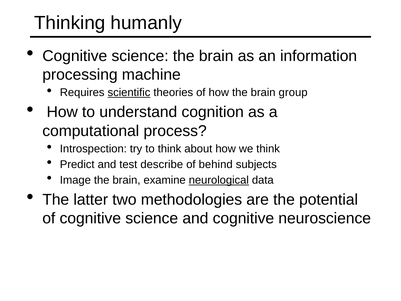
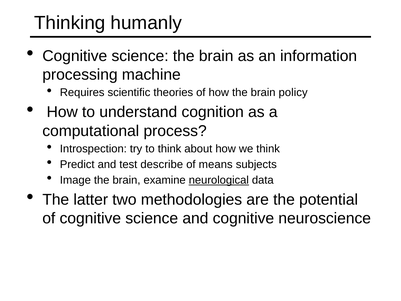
scientific underline: present -> none
group: group -> policy
behind: behind -> means
